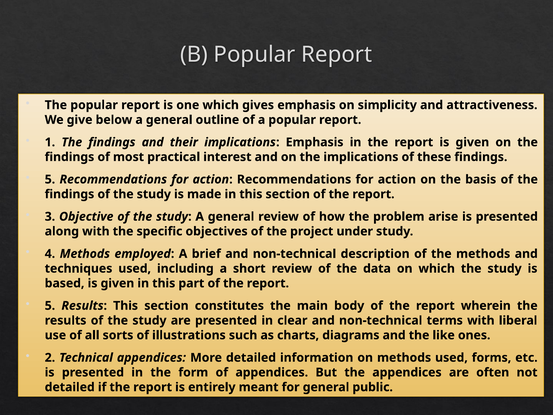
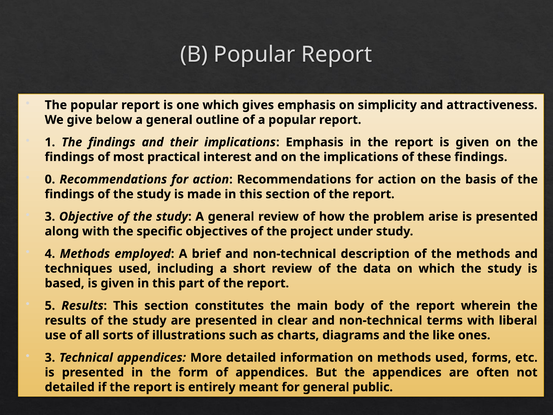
5 at (50, 179): 5 -> 0
2 at (50, 357): 2 -> 3
